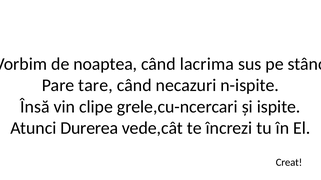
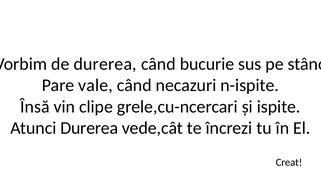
de noaptea: noaptea -> durerea
lacrima: lacrima -> bucurie
tare: tare -> vale
